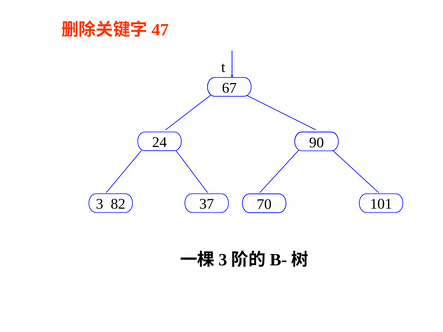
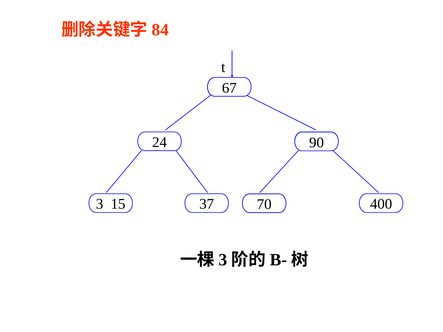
47: 47 -> 84
82: 82 -> 15
101: 101 -> 400
